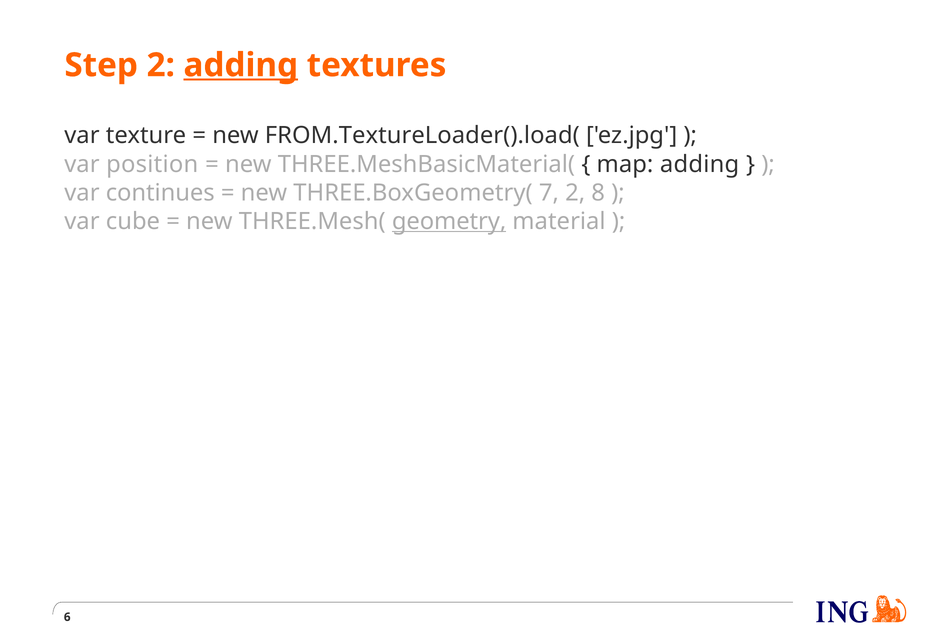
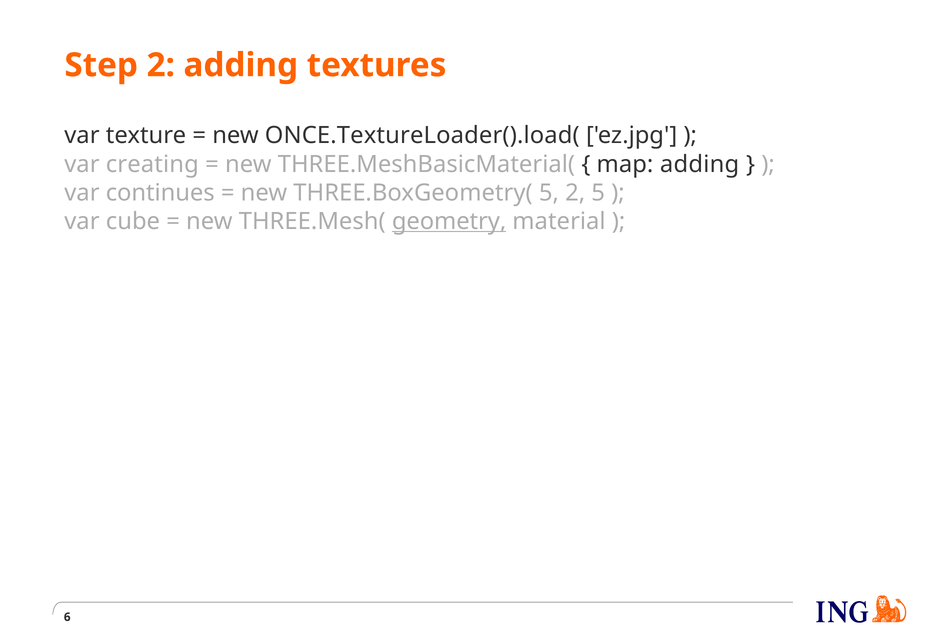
adding at (241, 65) underline: present -> none
FROM.TextureLoader().load(: FROM.TextureLoader().load( -> ONCE.TextureLoader().load(
position: position -> creating
THREE.BoxGeometry( 7: 7 -> 5
2 8: 8 -> 5
